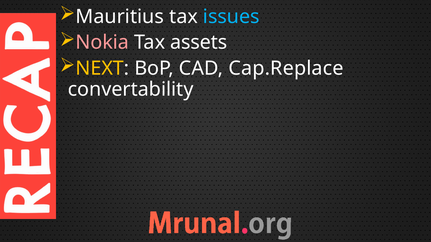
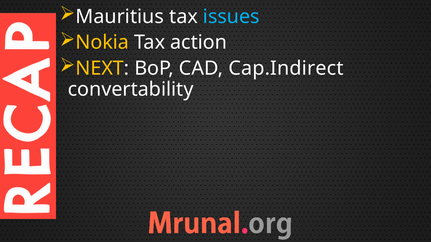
Nokia colour: pink -> yellow
assets: assets -> action
Cap.Replace: Cap.Replace -> Cap.Indirect
